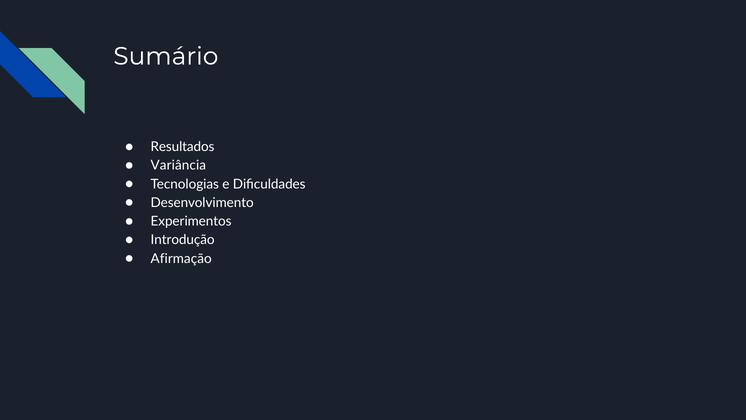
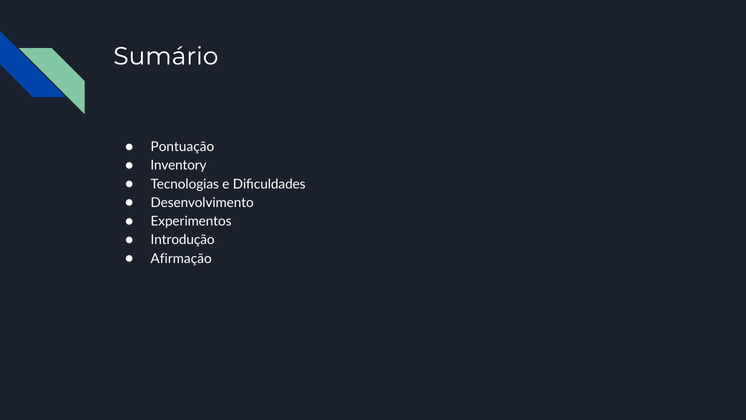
Resultados: Resultados -> Pontuação
Variância: Variância -> Inventory
